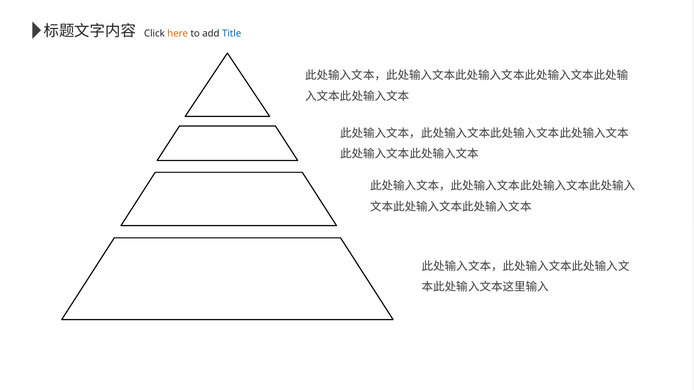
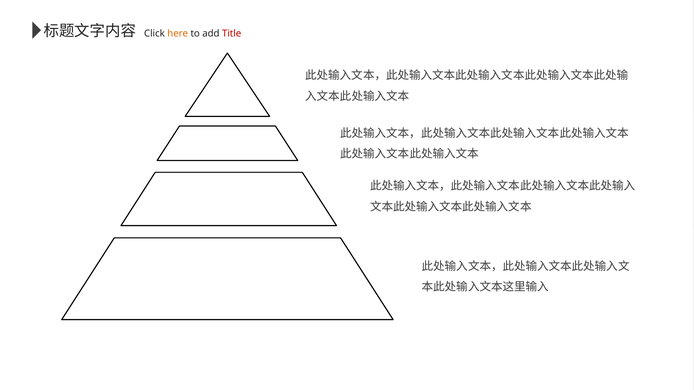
Title colour: blue -> red
